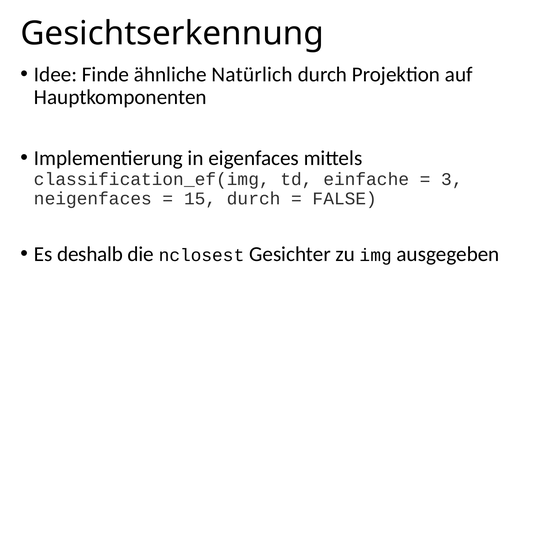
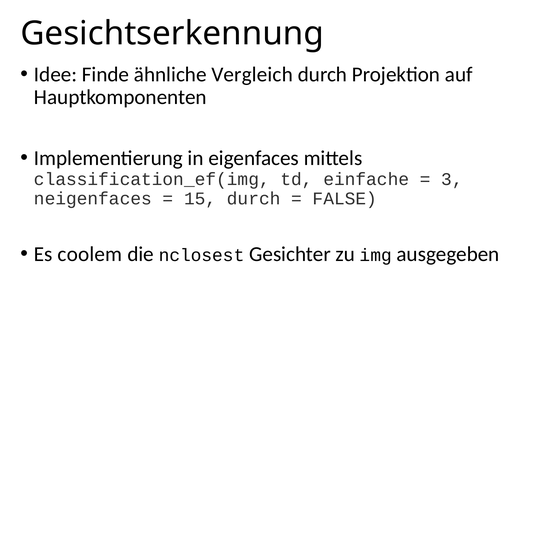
Natürlich: Natürlich -> Vergleich
deshalb: deshalb -> coolem
